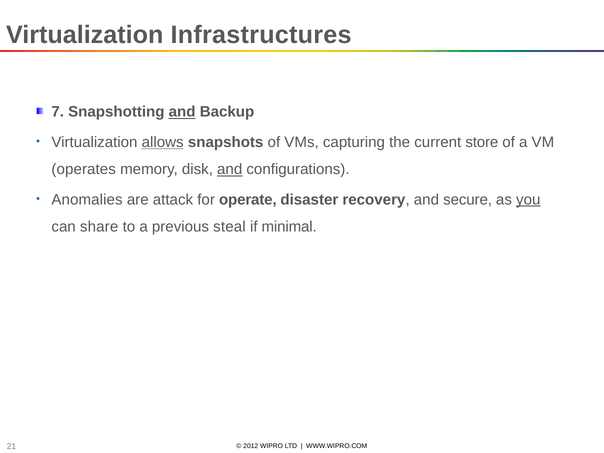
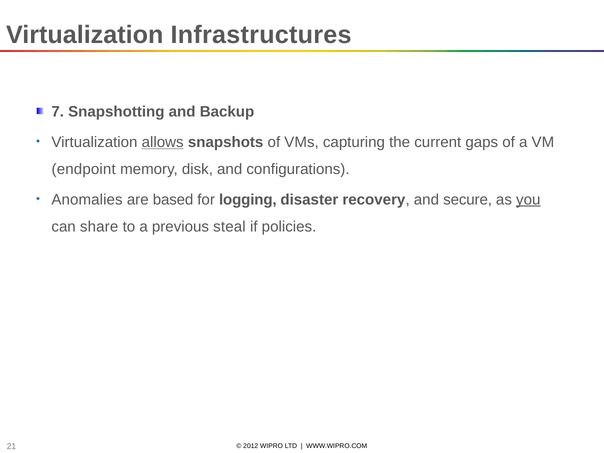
and at (182, 112) underline: present -> none
store: store -> gaps
operates: operates -> endpoint
and at (230, 169) underline: present -> none
attack: attack -> based
operate: operate -> logging
minimal: minimal -> policies
